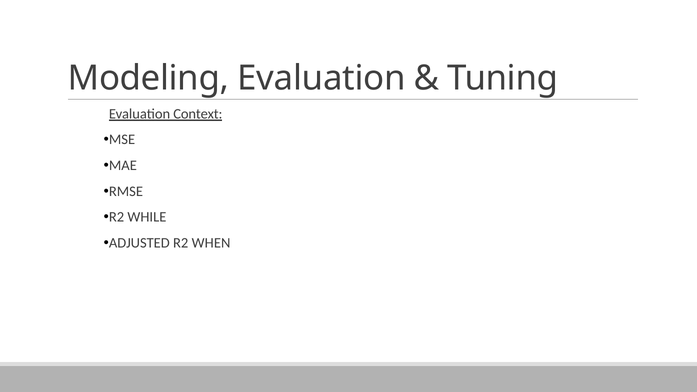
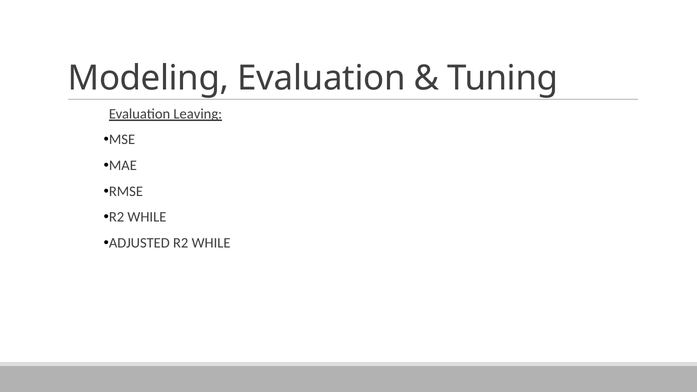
Context: Context -> Leaving
ADJUSTED R2 WHEN: WHEN -> WHILE
